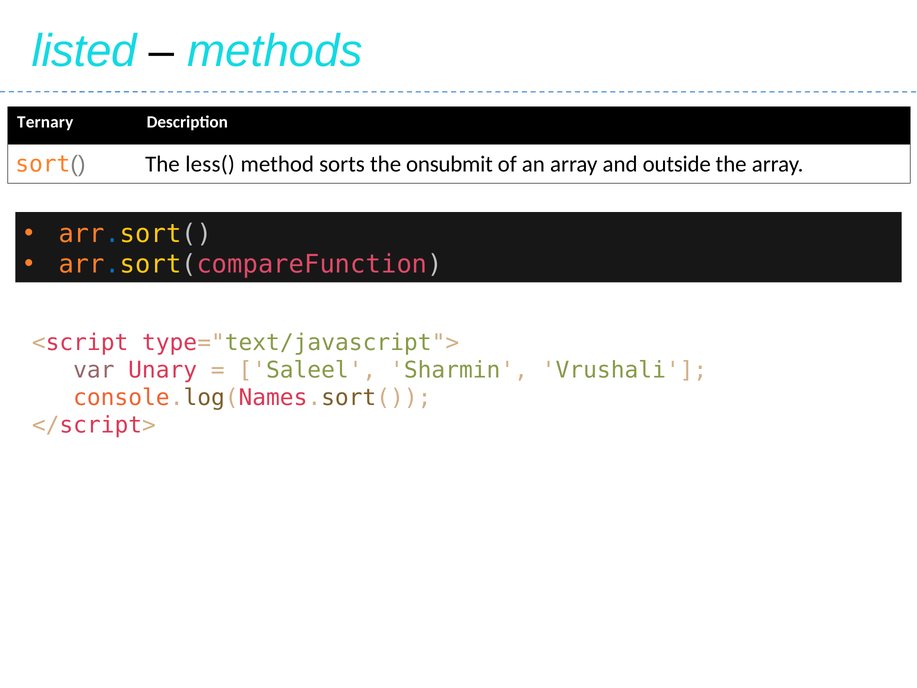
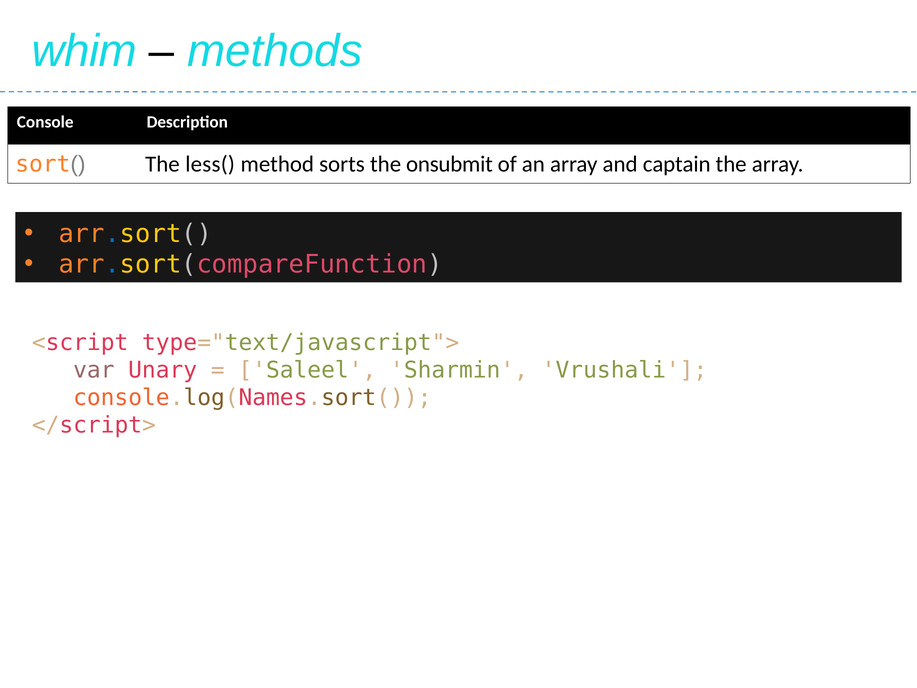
listed: listed -> whim
Ternary: Ternary -> Console
outside: outside -> captain
